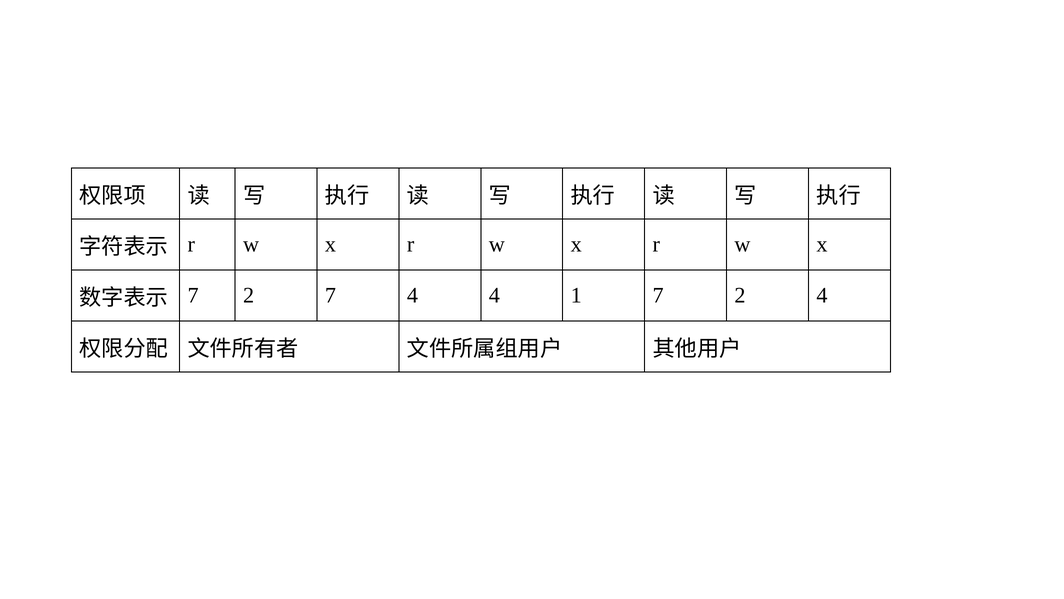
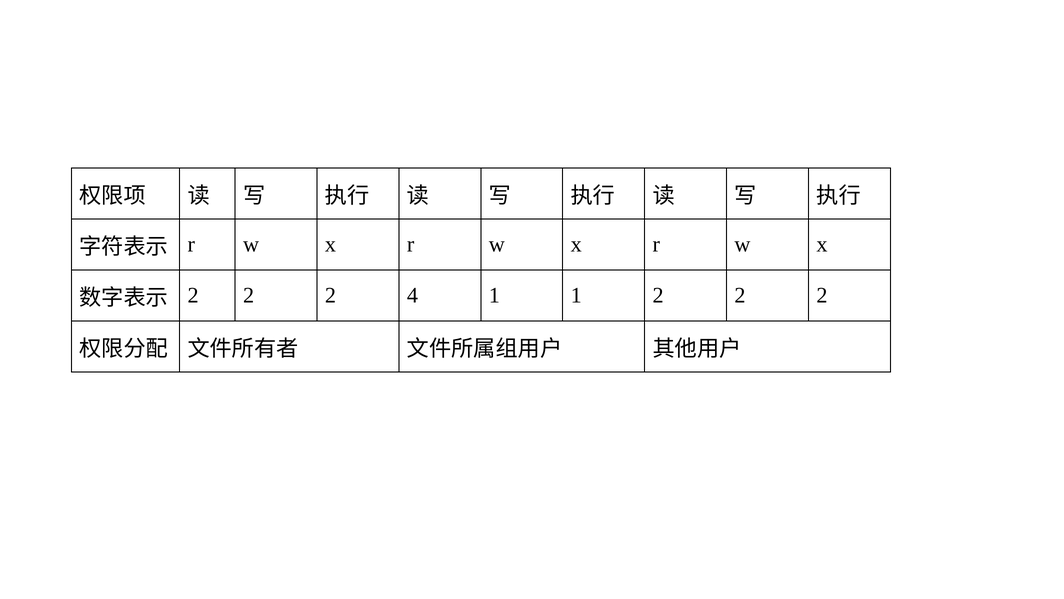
7 at (193, 295): 7 -> 2
7 at (331, 295): 7 -> 2
4 4: 4 -> 1
1 7: 7 -> 2
4 at (822, 295): 4 -> 2
